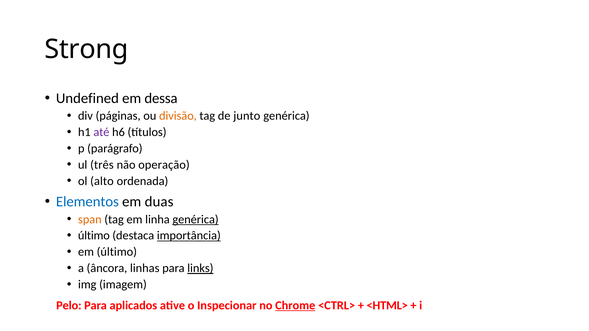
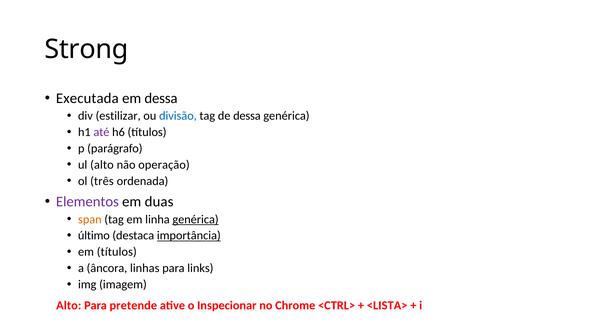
Undefined: Undefined -> Executada
páginas: páginas -> estilizar
divisão colour: orange -> blue
de junto: junto -> dessa
ul três: três -> alto
alto: alto -> três
Elementos colour: blue -> purple
em último: último -> títulos
links underline: present -> none
Pelo at (69, 306): Pelo -> Alto
aplicados: aplicados -> pretende
Chrome underline: present -> none
<HTML>: <HTML> -> <LISTA>
